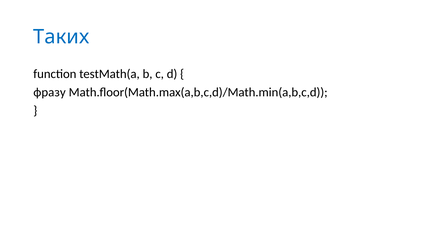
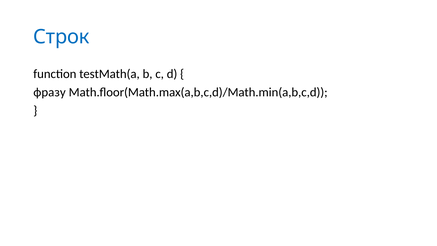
Таких: Таких -> Строк
